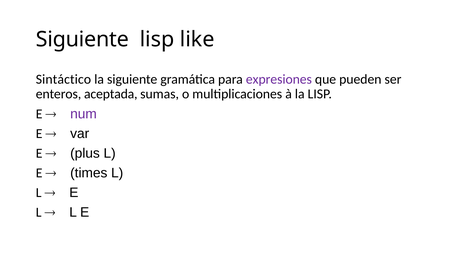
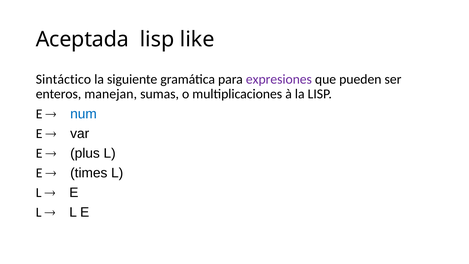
Siguiente at (82, 39): Siguiente -> Aceptada
aceptada: aceptada -> manejan
num colour: purple -> blue
